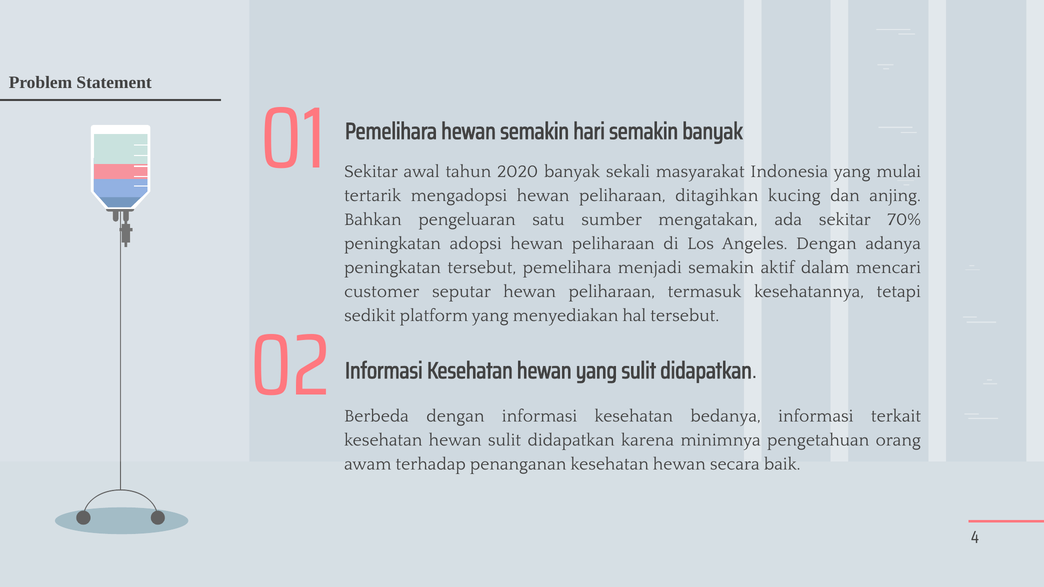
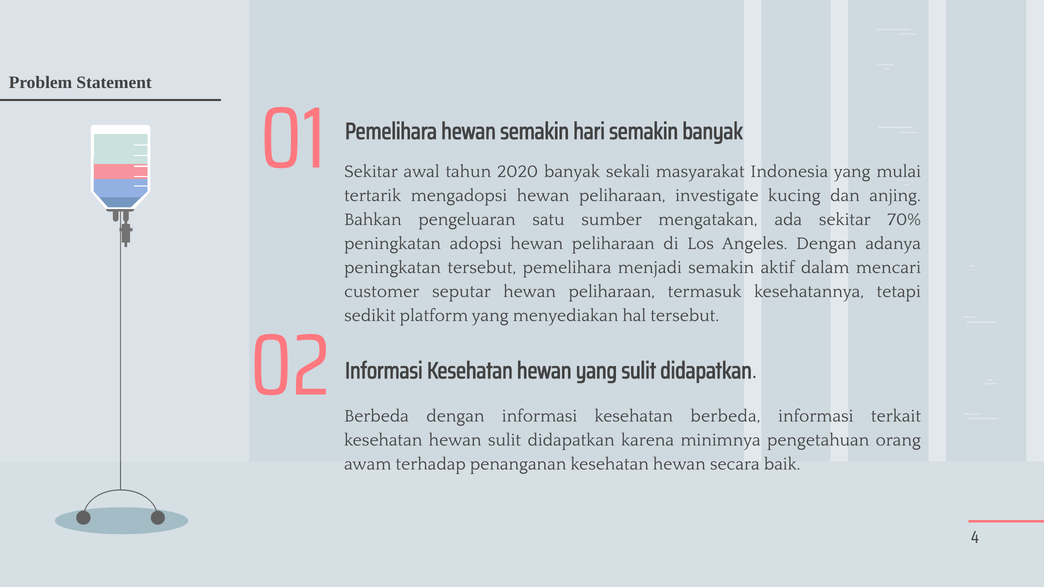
ditagihkan: ditagihkan -> investigate
kesehatan bedanya: bedanya -> berbeda
